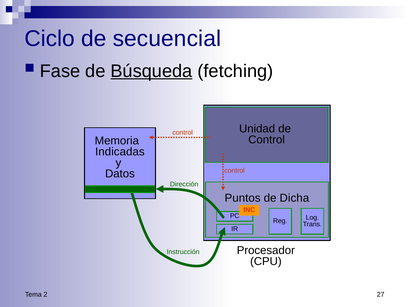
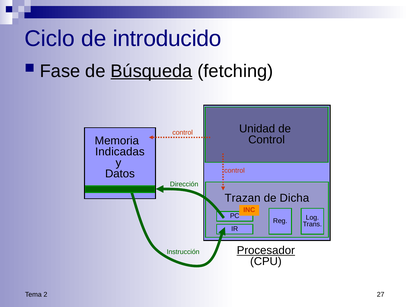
secuencial: secuencial -> introducido
Puntos: Puntos -> Trazan
Procesador underline: none -> present
